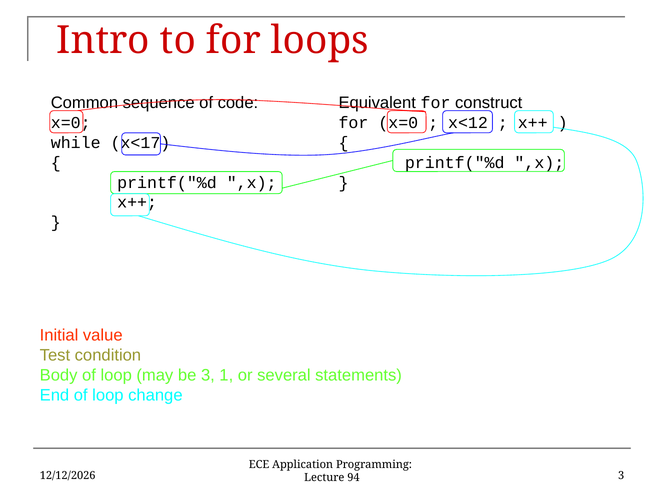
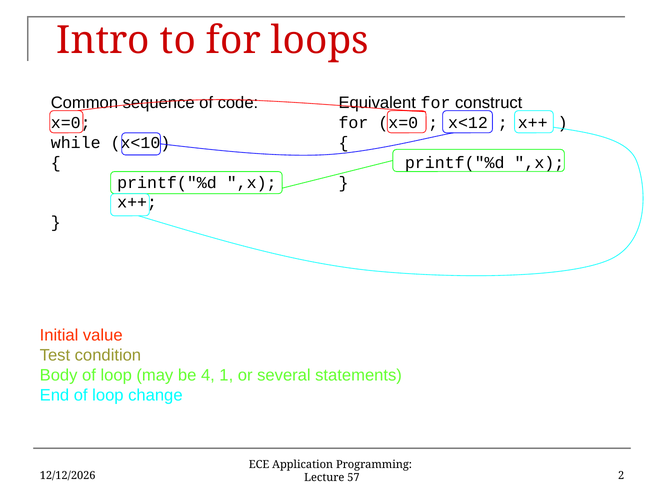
x<17: x<17 -> x<10
be 3: 3 -> 4
3 at (621, 476): 3 -> 2
94: 94 -> 57
